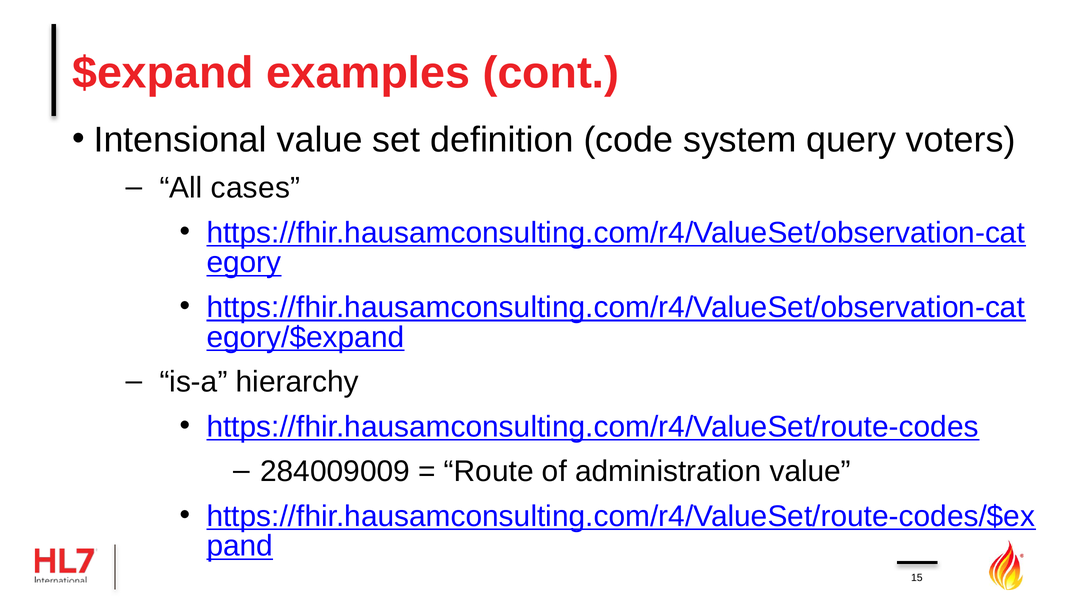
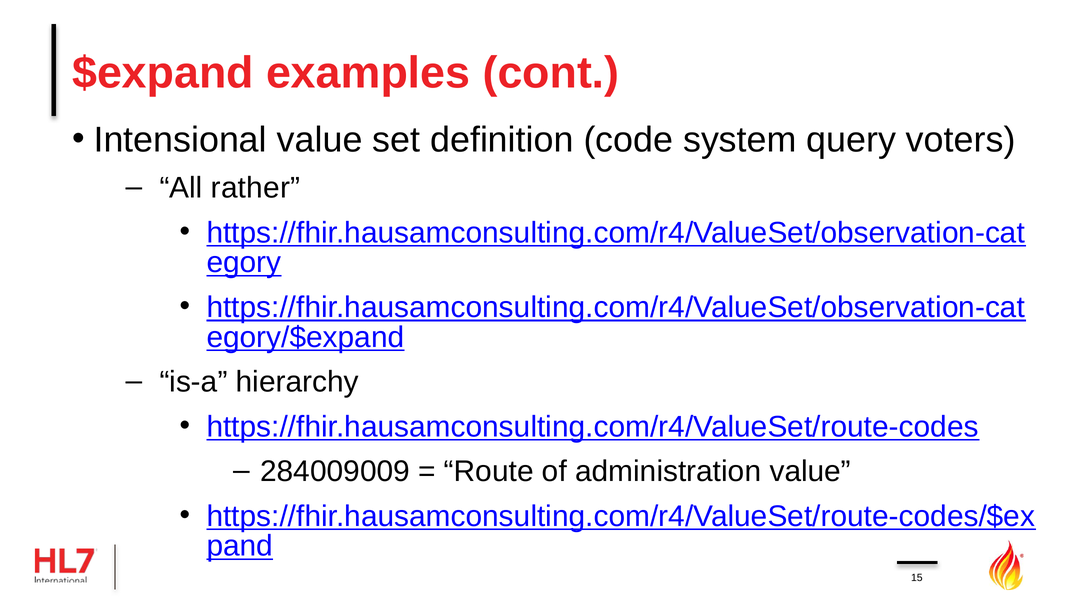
cases: cases -> rather
